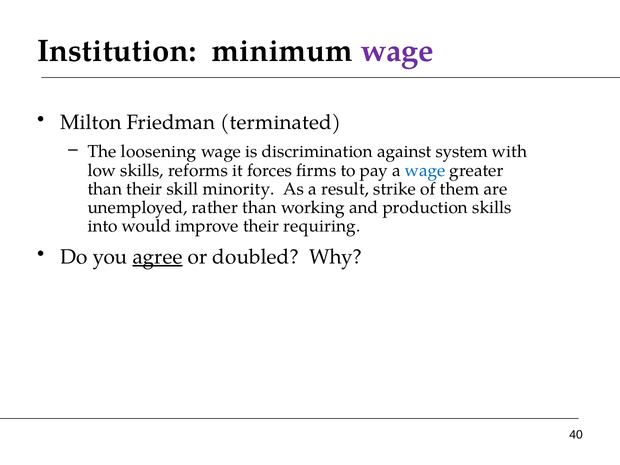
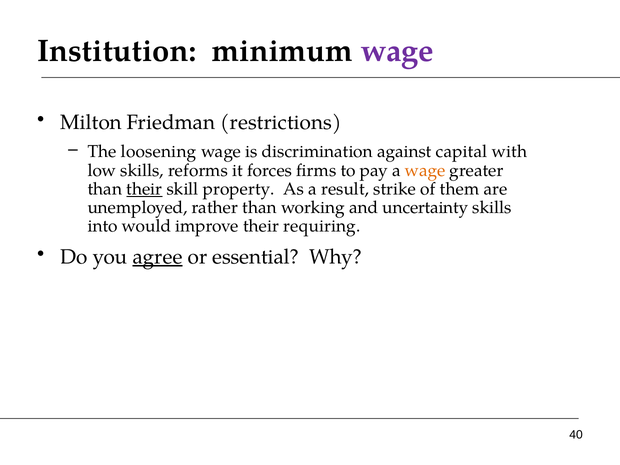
terminated: terminated -> restrictions
system: system -> capital
wage at (425, 170) colour: blue -> orange
their at (144, 189) underline: none -> present
minority: minority -> property
production: production -> uncertainty
doubled: doubled -> essential
